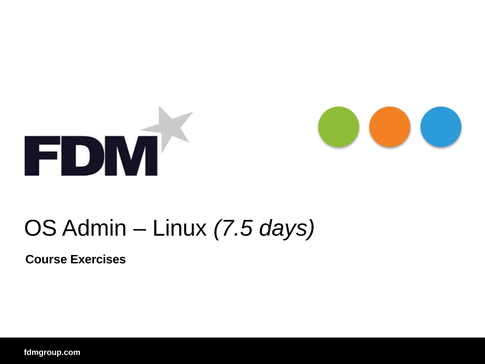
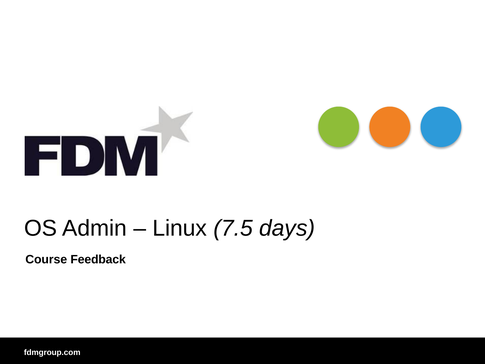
Exercises: Exercises -> Feedback
